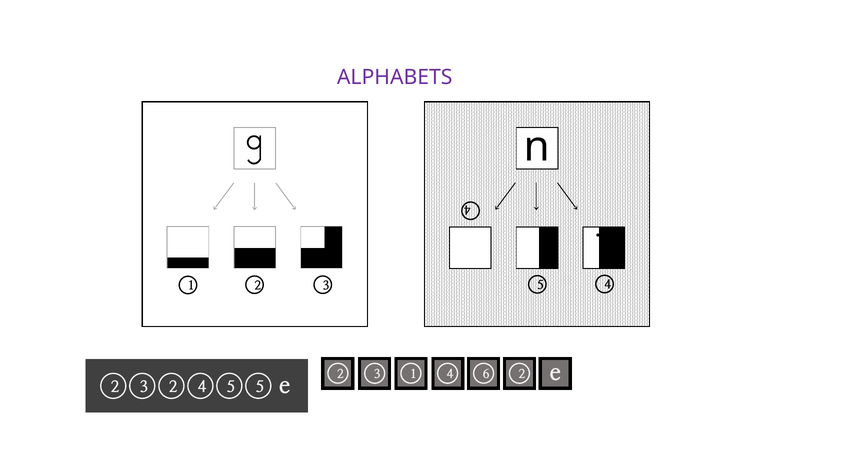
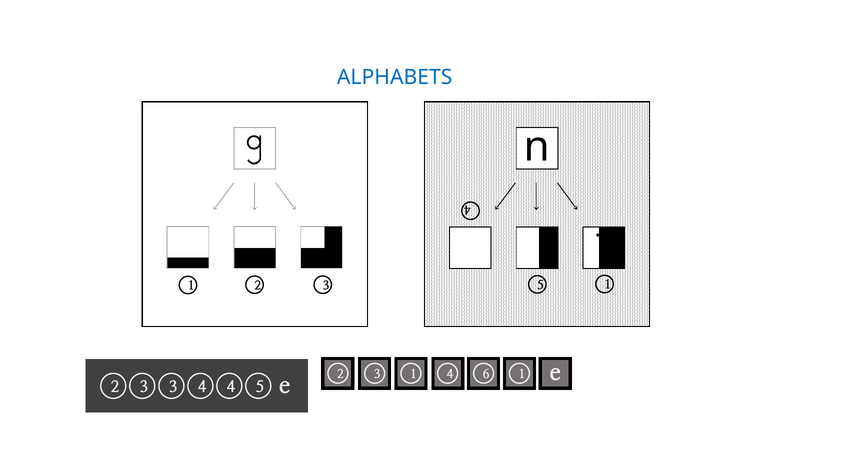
ALPHABETS colour: purple -> blue
5 4: 4 -> 1
6 2: 2 -> 1
3 2: 2 -> 3
5 at (231, 387): 5 -> 4
